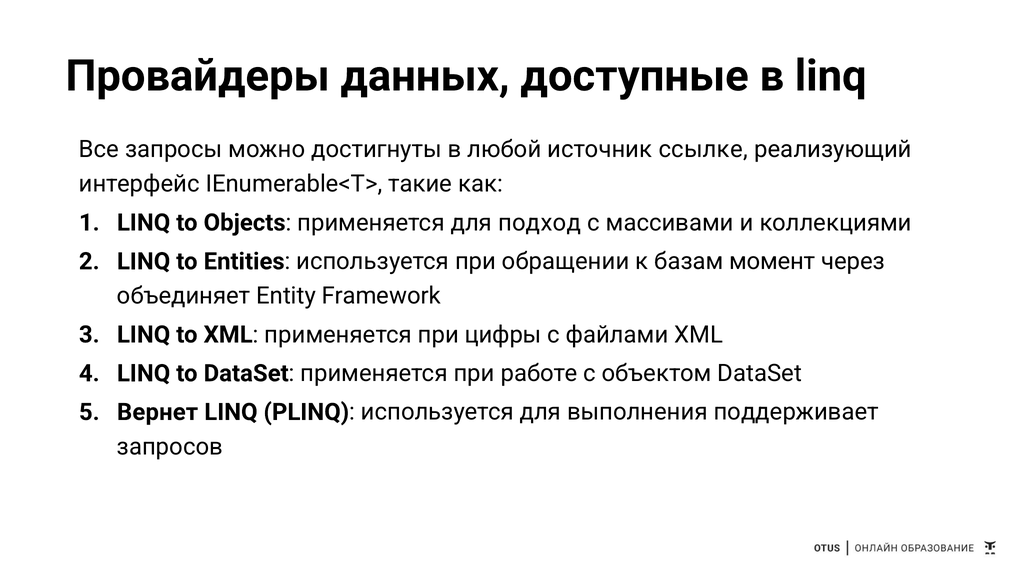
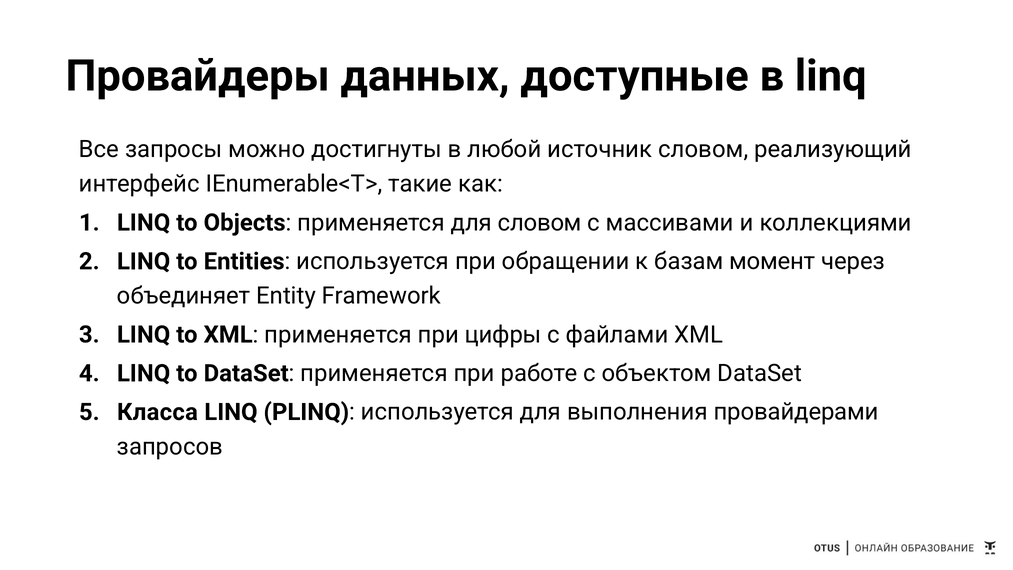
источник ссылке: ссылке -> словом
для подход: подход -> словом
Вернет: Вернет -> Класса
поддерживает: поддерживает -> провайдерами
